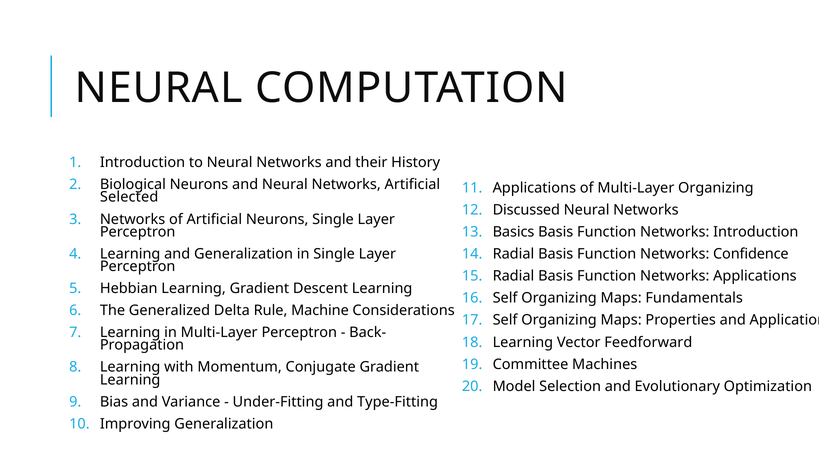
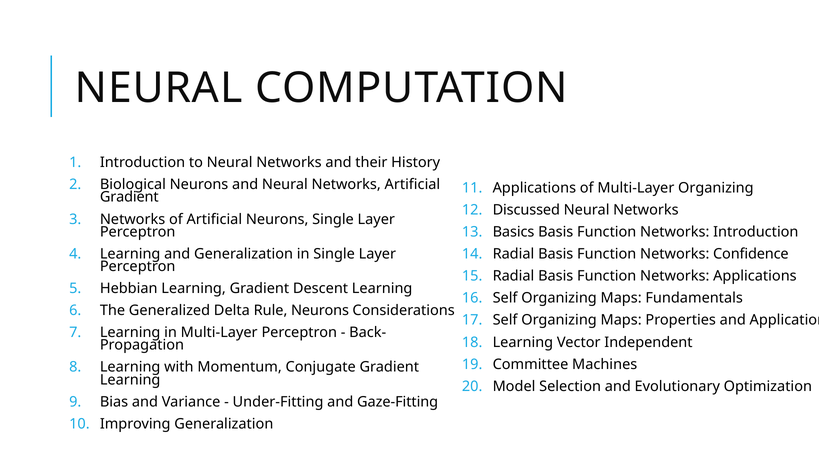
Selected at (129, 197): Selected -> Gradient
Rule Machine: Machine -> Neurons
Feedforward: Feedforward -> Independent
Type-Fitting: Type-Fitting -> Gaze-Fitting
